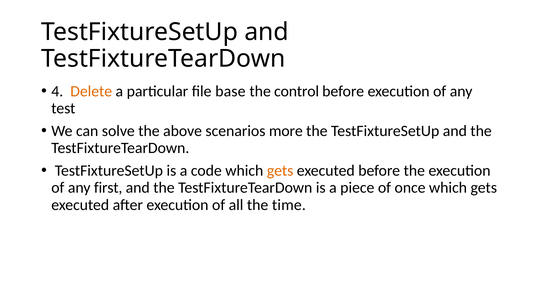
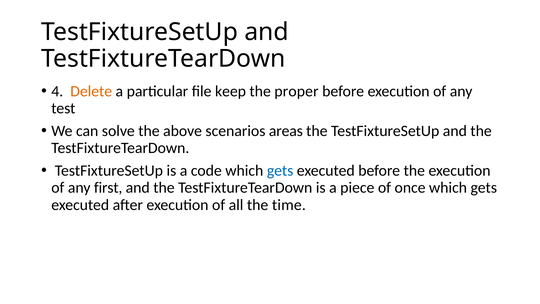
base: base -> keep
control: control -> proper
more: more -> areas
gets at (280, 171) colour: orange -> blue
